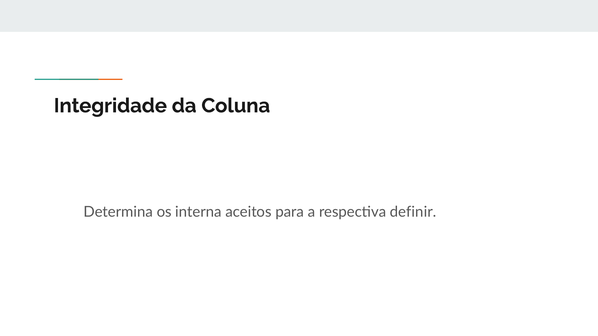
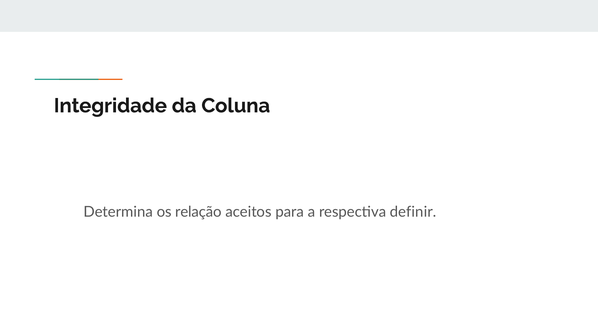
interna: interna -> relação
